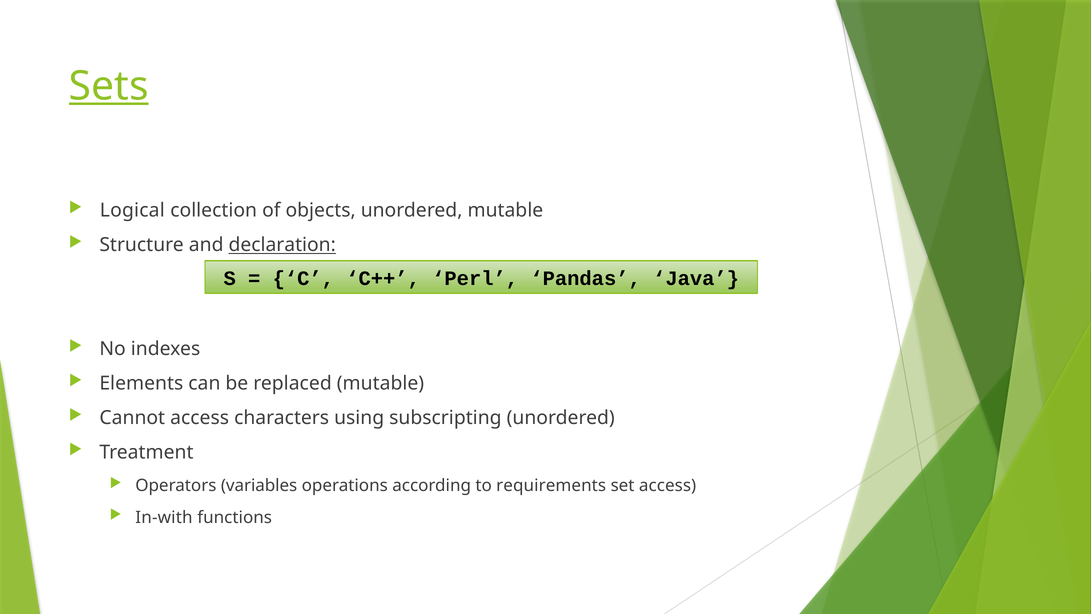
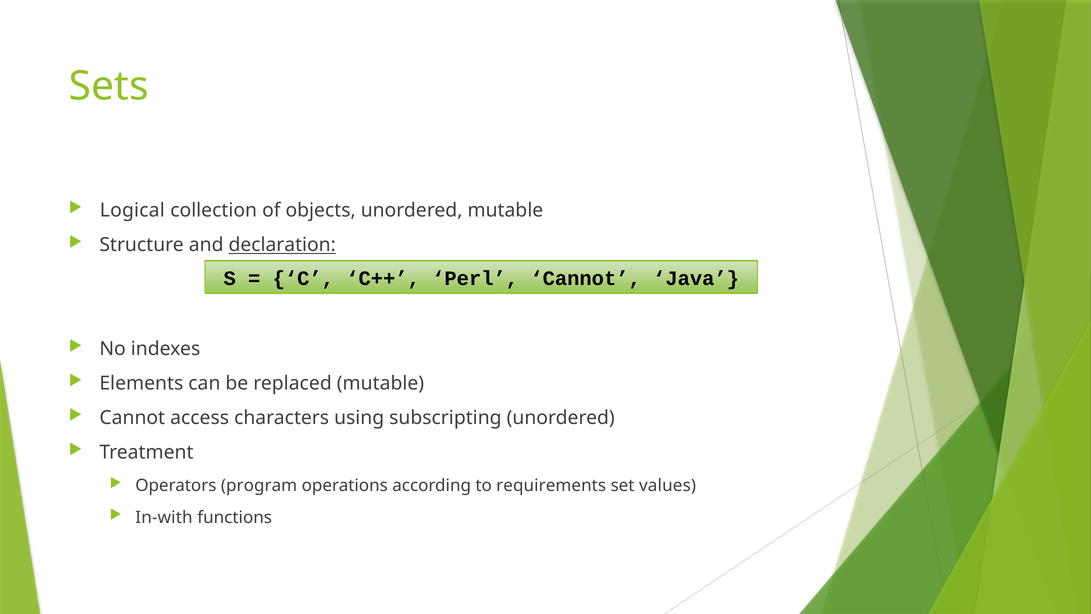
Sets underline: present -> none
Perl Pandas: Pandas -> Cannot
variables: variables -> program
set access: access -> values
